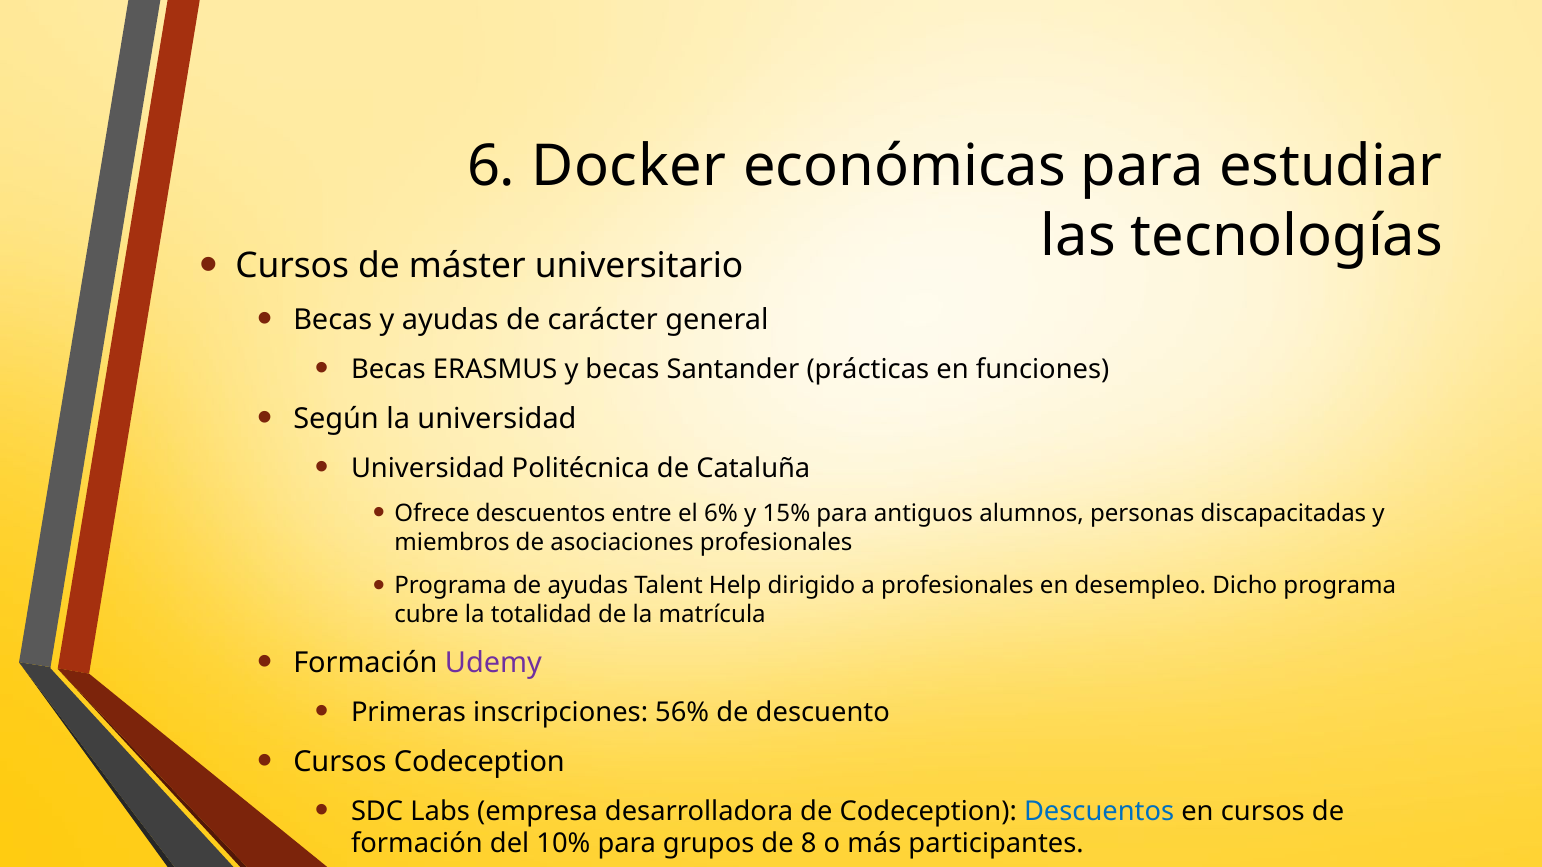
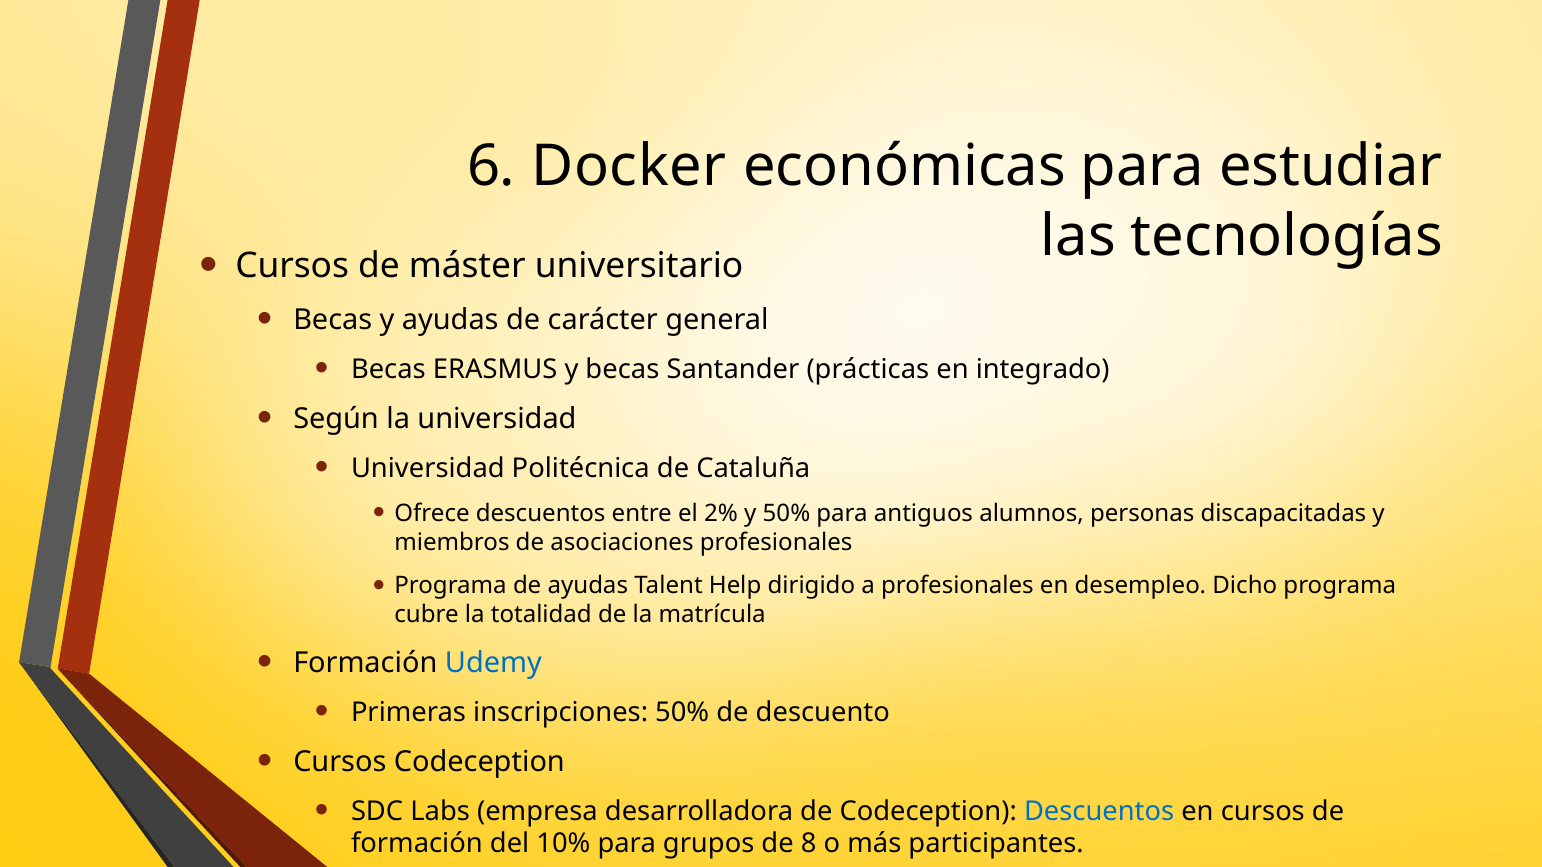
funciones: funciones -> integrado
6%: 6% -> 2%
y 15%: 15% -> 50%
Udemy colour: purple -> blue
inscripciones 56%: 56% -> 50%
